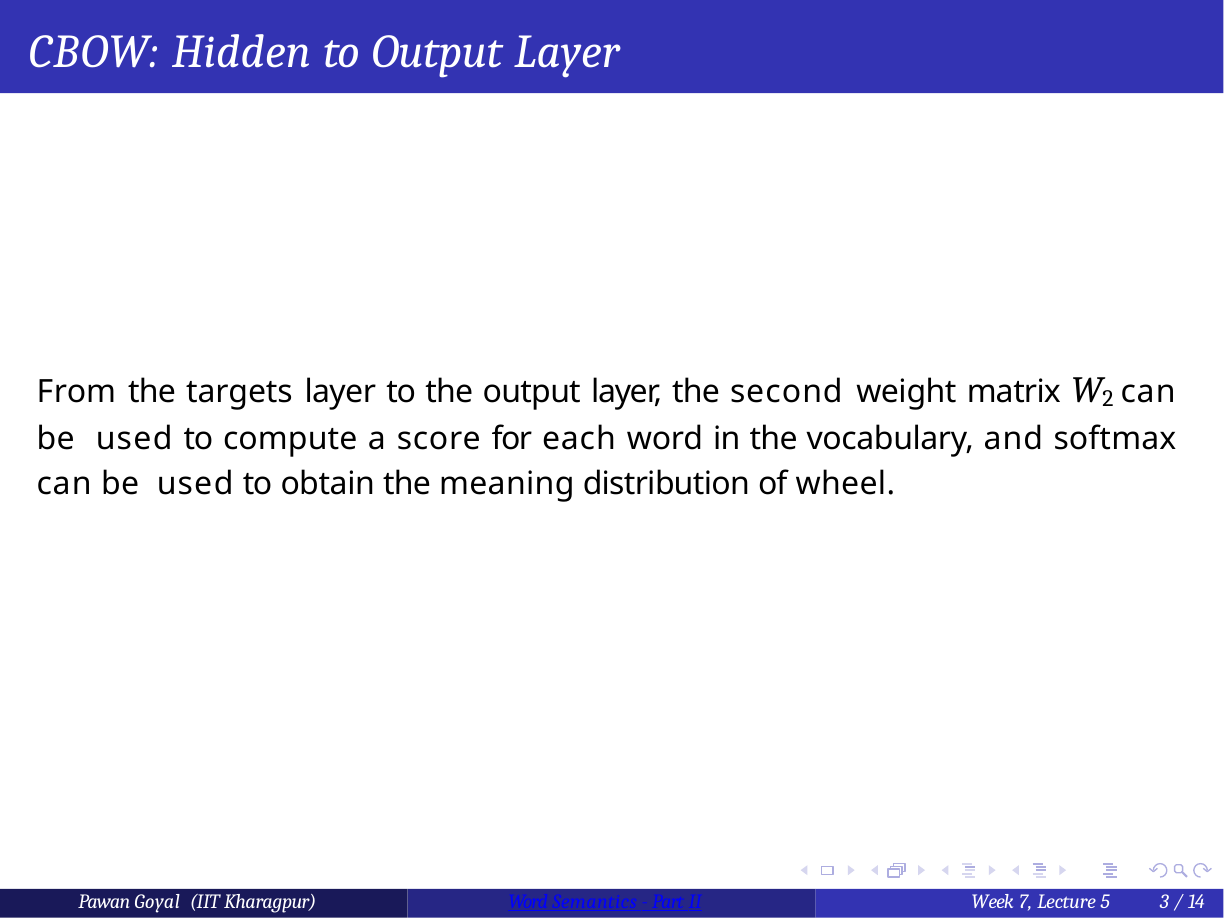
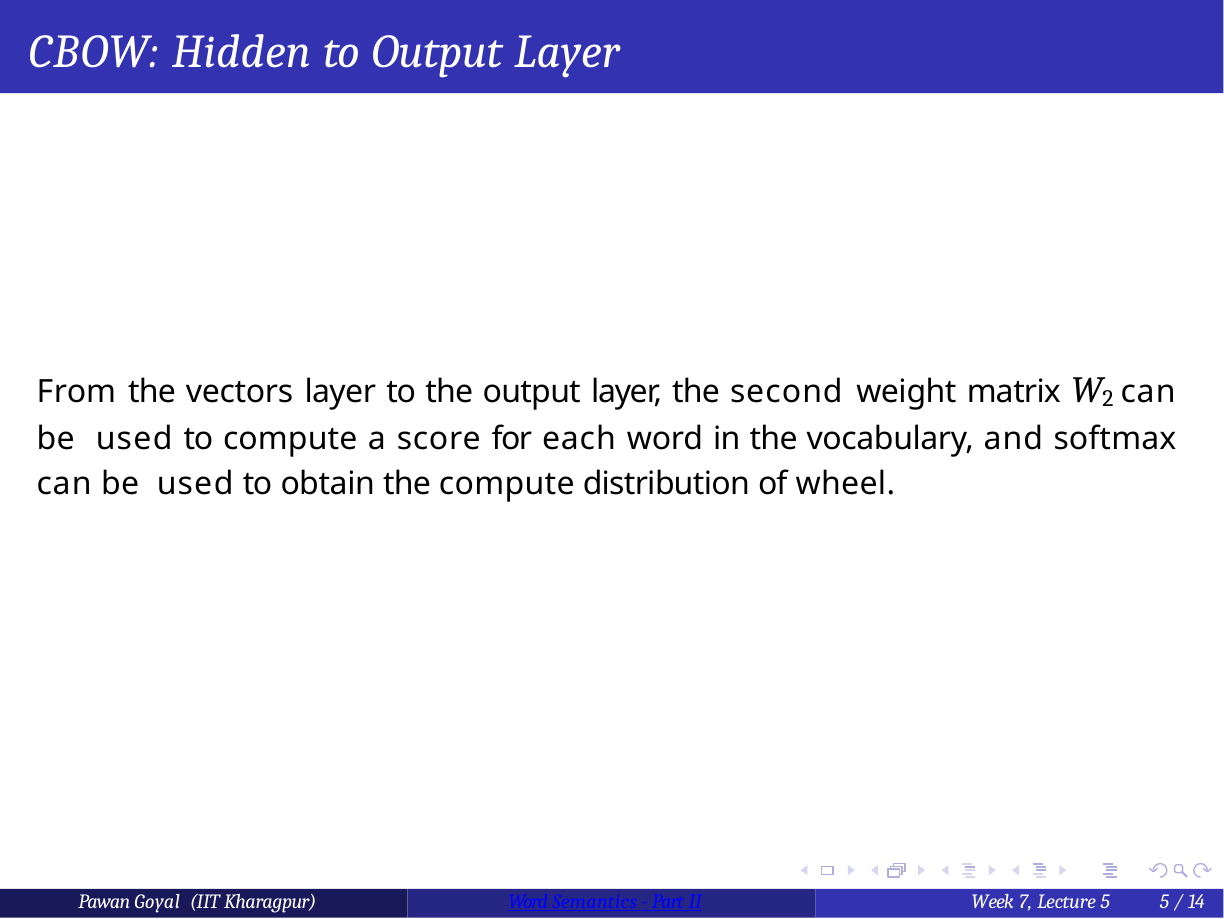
targets: targets -> vectors
the meaning: meaning -> compute
5 3: 3 -> 5
